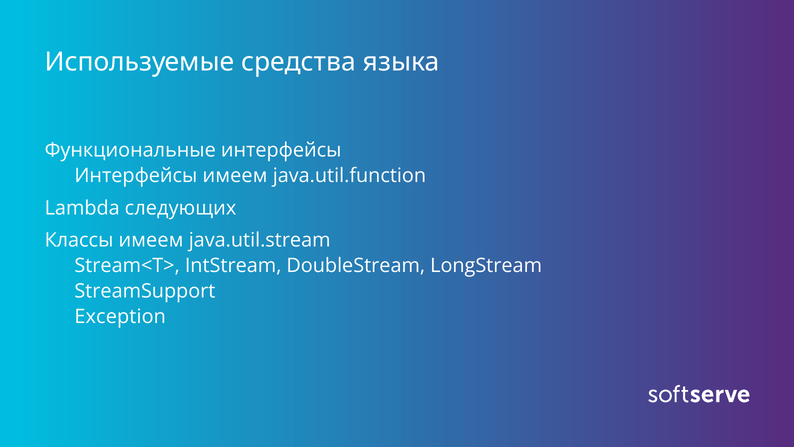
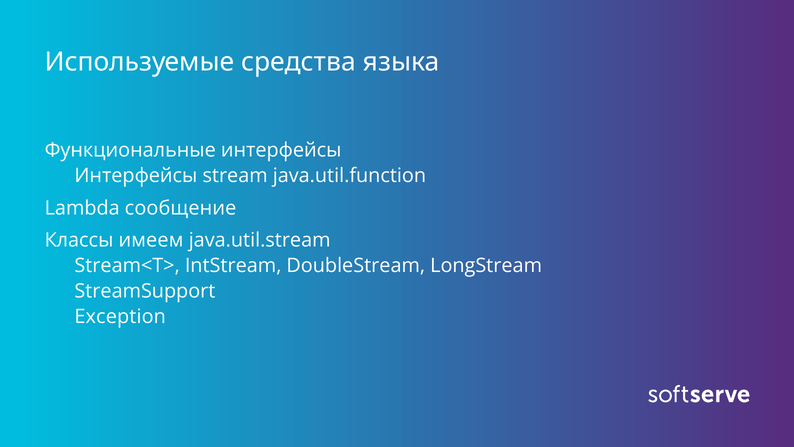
Интерфейсы имеем: имеем -> stream
следующих: следующих -> сообщение
